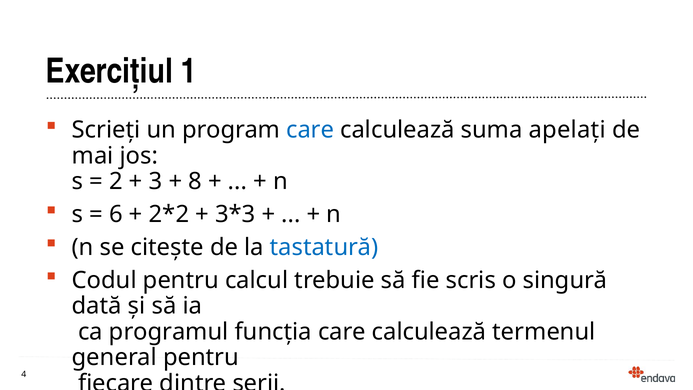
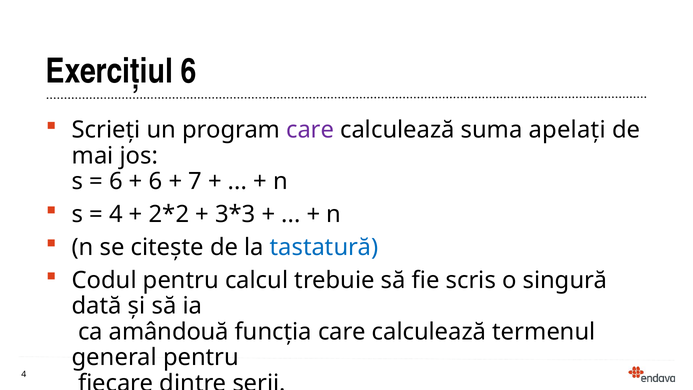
Exercițiul 1: 1 -> 6
care at (310, 130) colour: blue -> purple
2 at (116, 181): 2 -> 6
3 at (156, 181): 3 -> 6
8: 8 -> 7
6 at (116, 214): 6 -> 4
programul: programul -> amândouă
